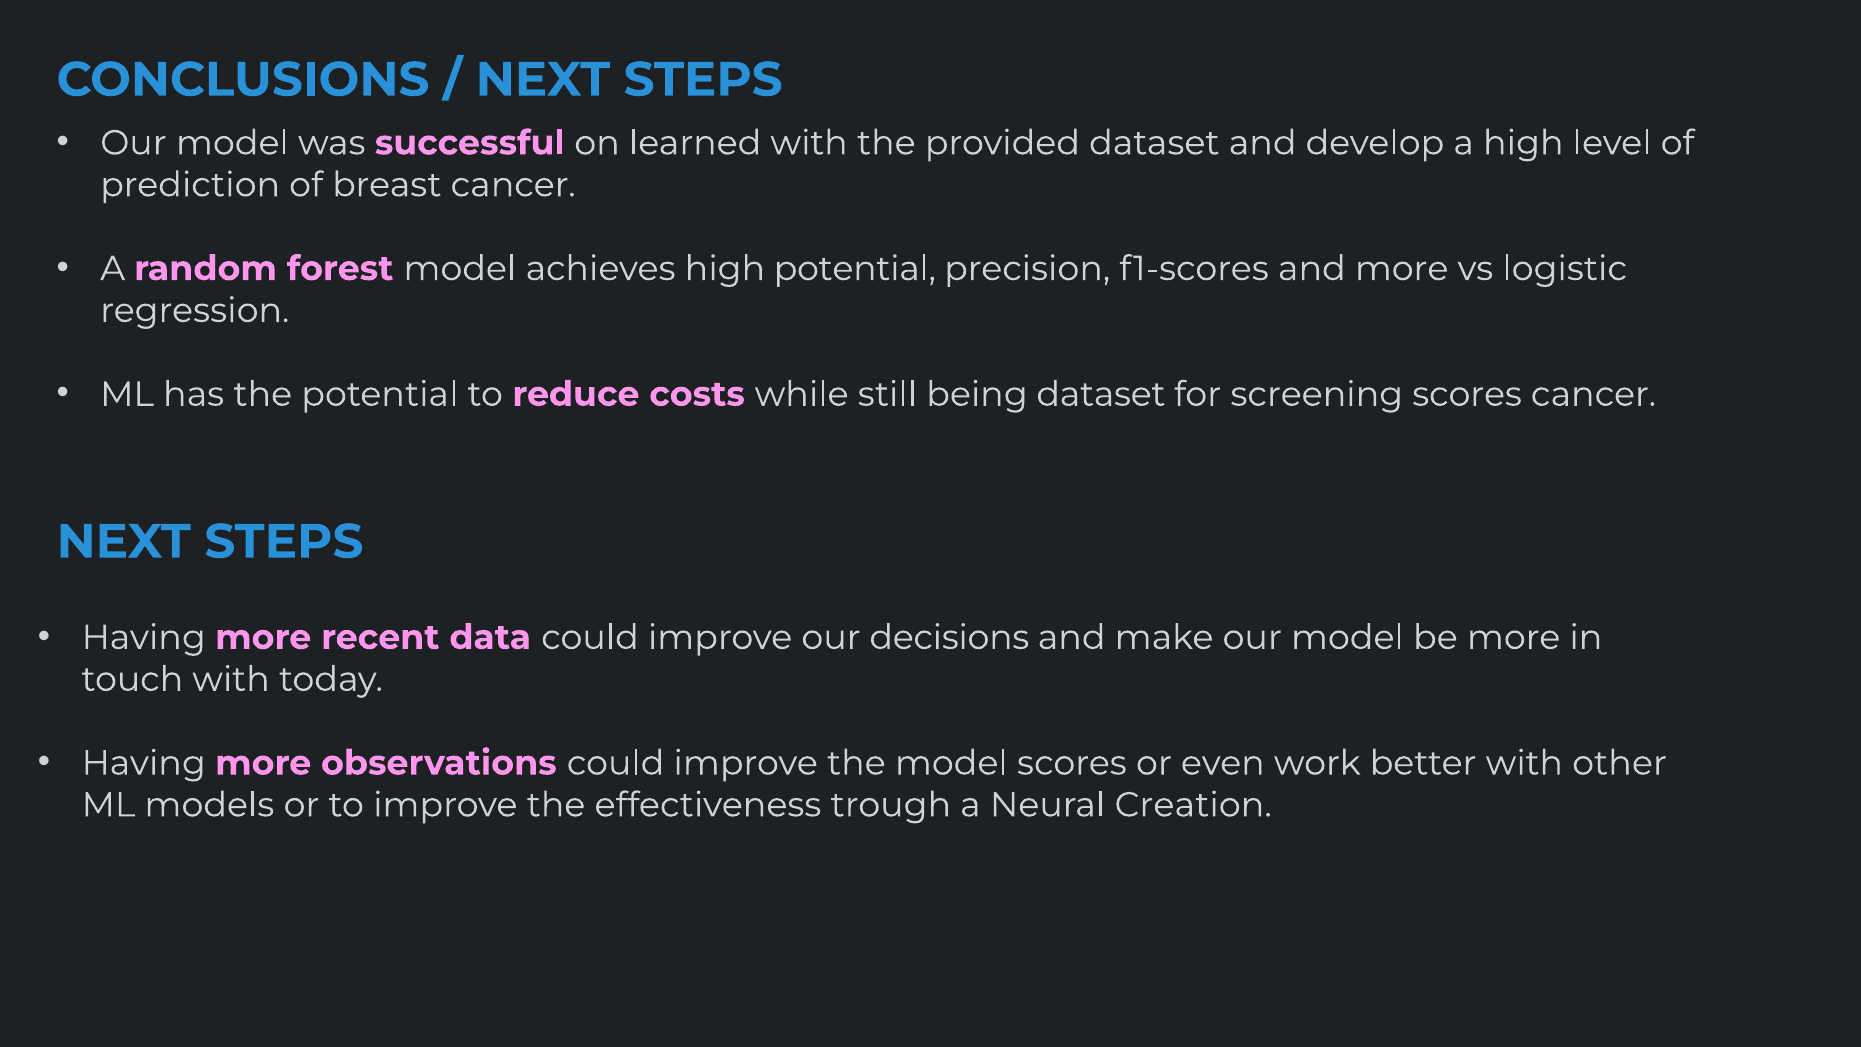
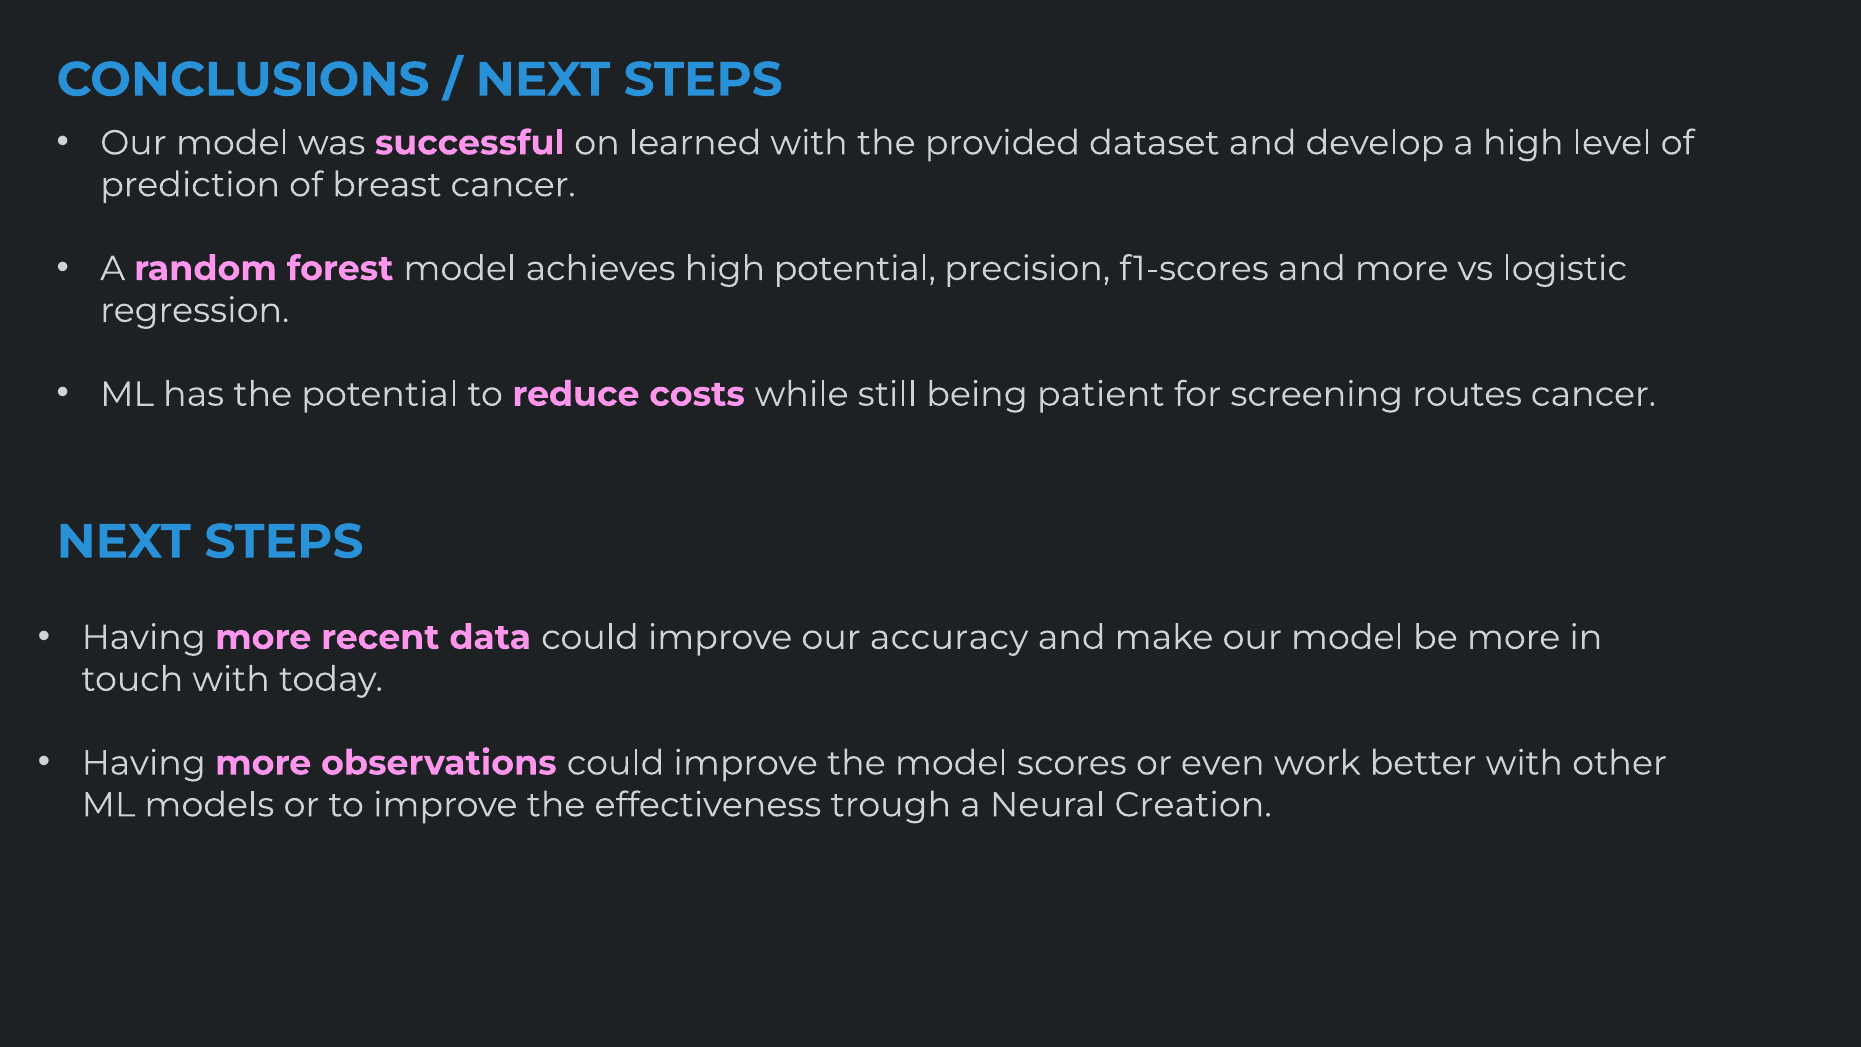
being dataset: dataset -> patient
screening scores: scores -> routes
decisions: decisions -> accuracy
